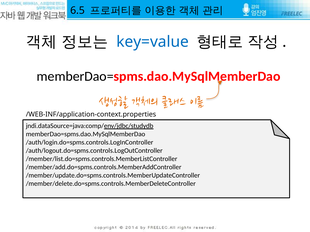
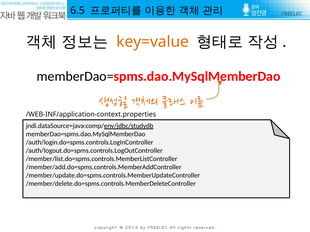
key=value colour: blue -> orange
